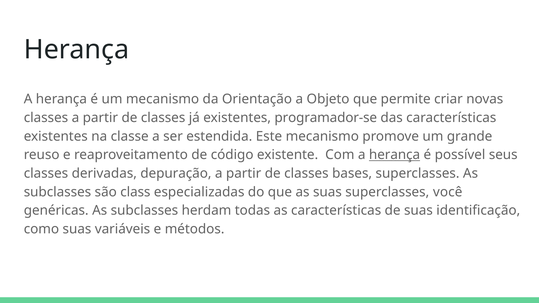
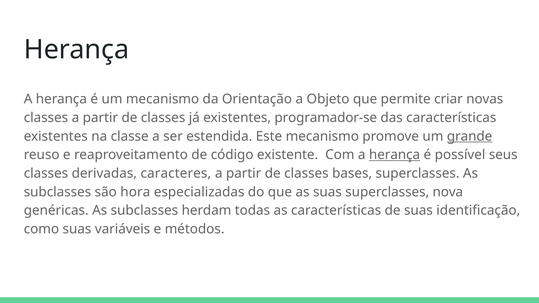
grande underline: none -> present
depuração: depuração -> caracteres
class: class -> hora
você: você -> nova
